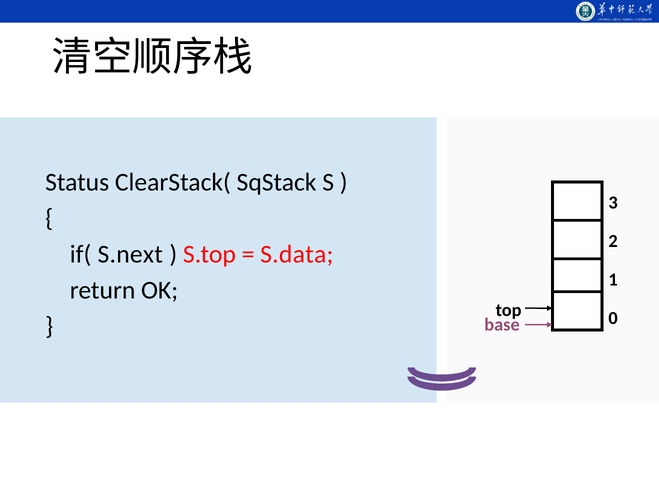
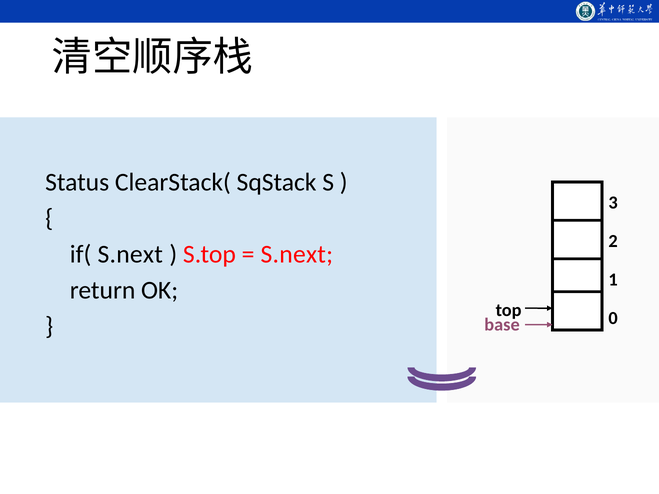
S.data at (297, 254): S.data -> S.next
